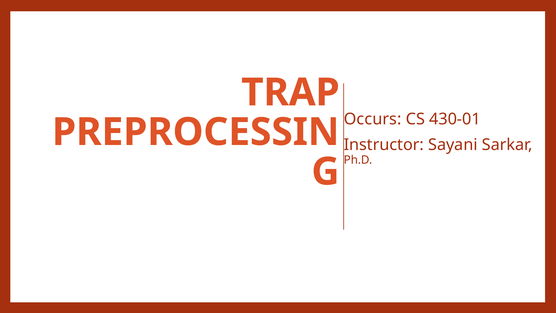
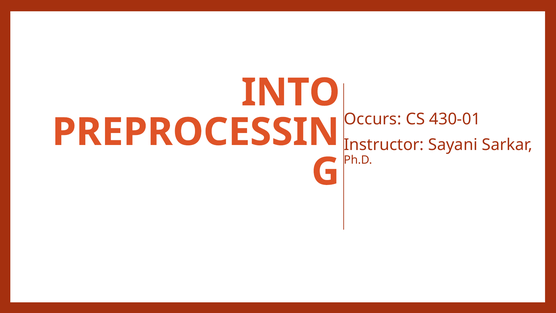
TRAP: TRAP -> INTO
